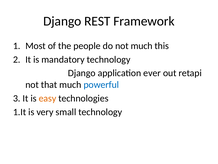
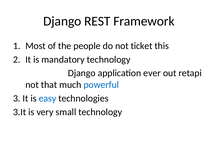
not much: much -> ticket
easy colour: orange -> blue
1.It: 1.It -> 3.It
